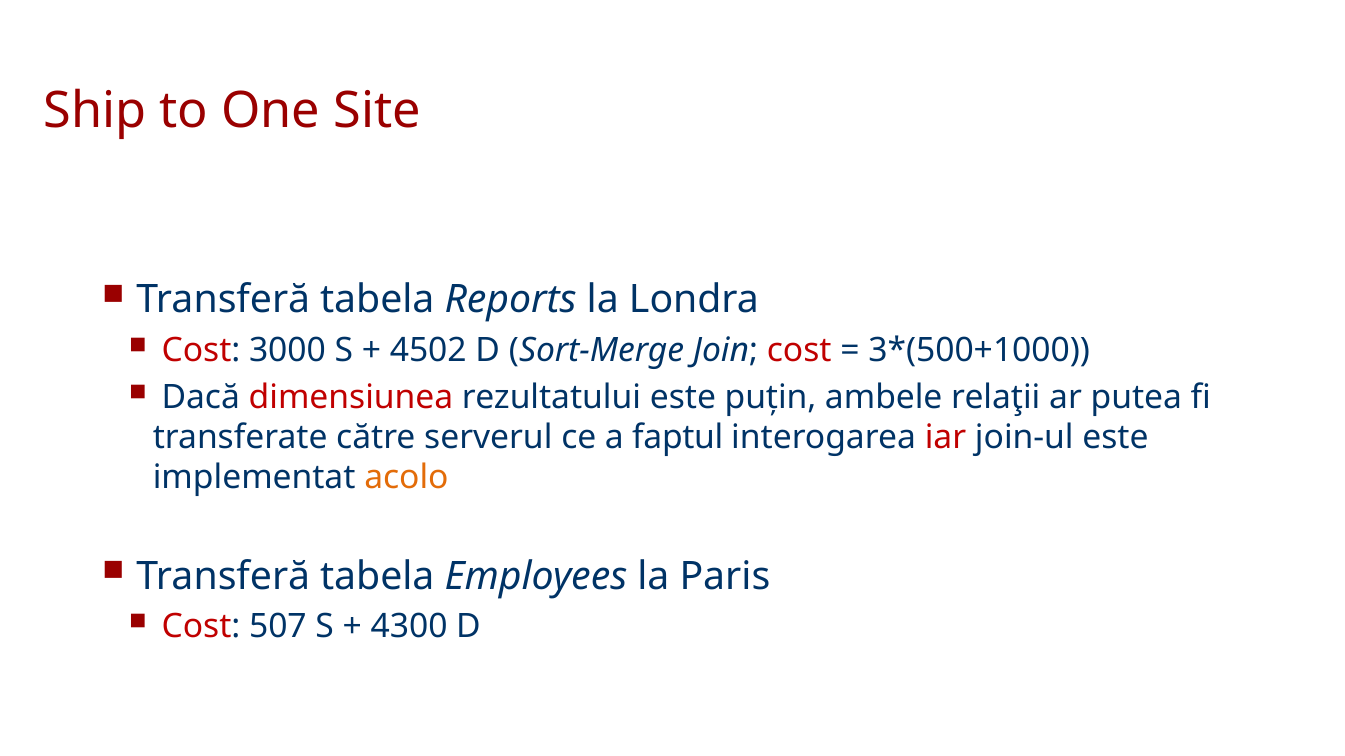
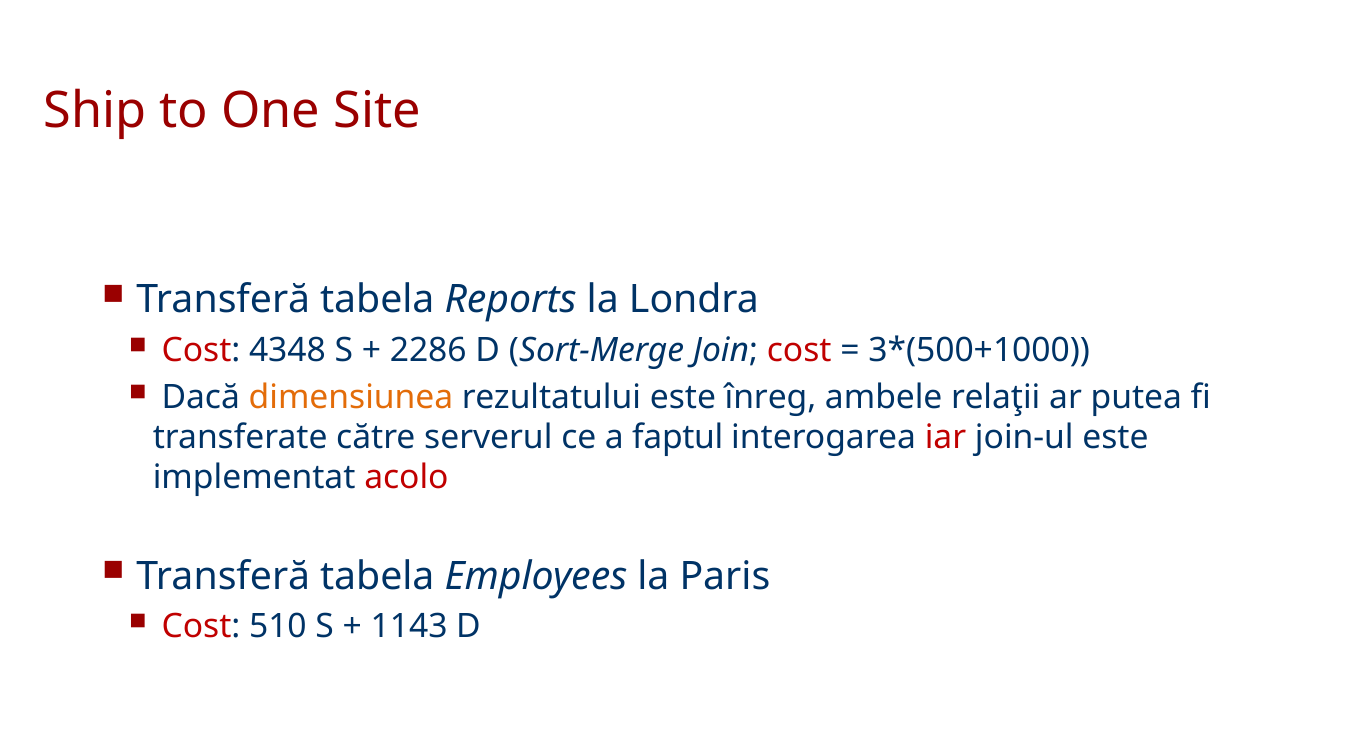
3000: 3000 -> 4348
4502: 4502 -> 2286
dimensiunea colour: red -> orange
puțin: puțin -> înreg
acolo colour: orange -> red
507: 507 -> 510
4300: 4300 -> 1143
